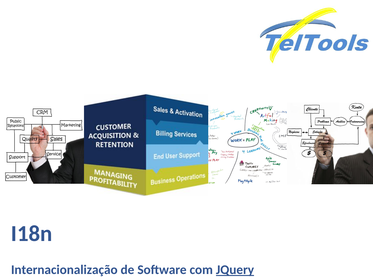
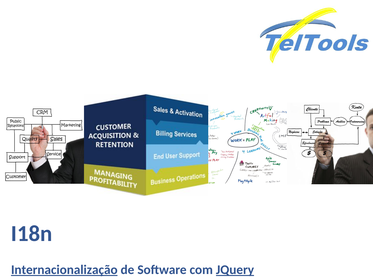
Internacionalização underline: none -> present
